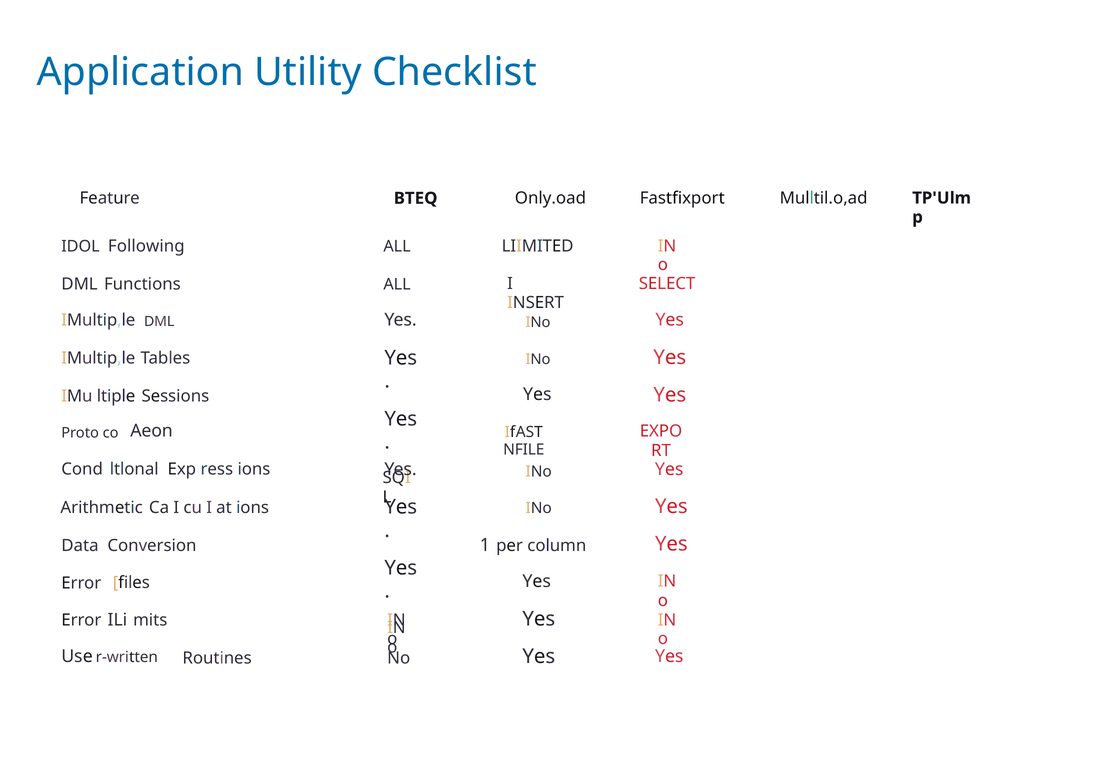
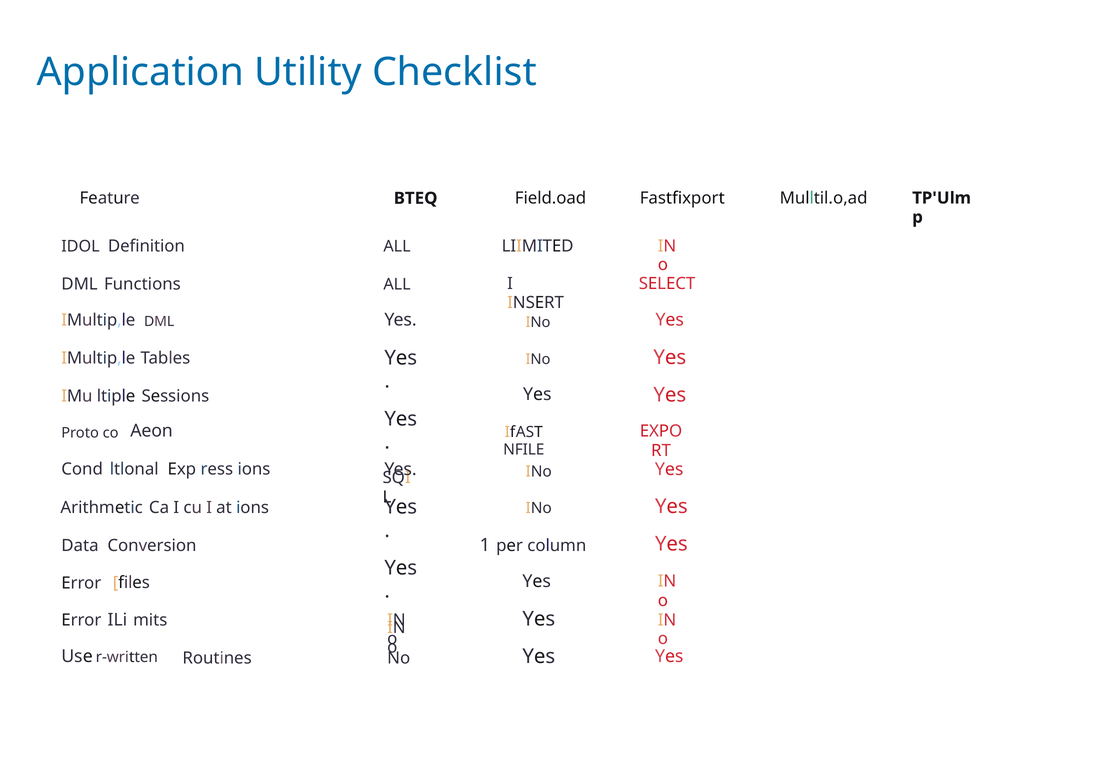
Only.oad: Only.oad -> Field.oad
Following: Following -> Definition
